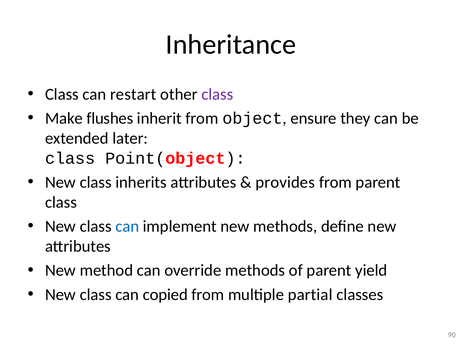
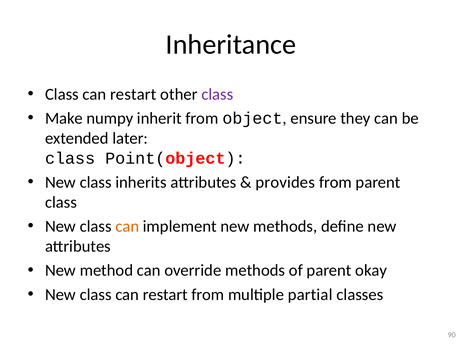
flushes: flushes -> numpy
can at (127, 227) colour: blue -> orange
yield: yield -> okay
New class can copied: copied -> restart
